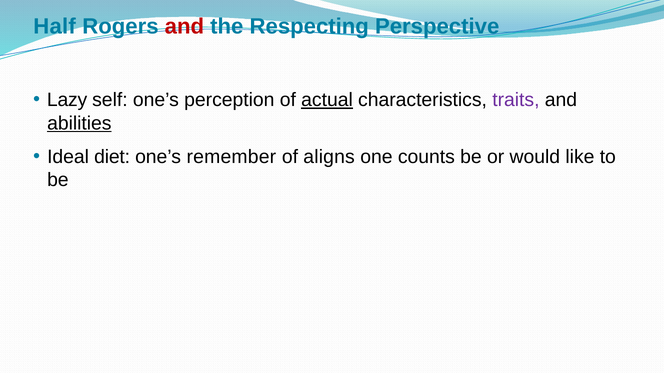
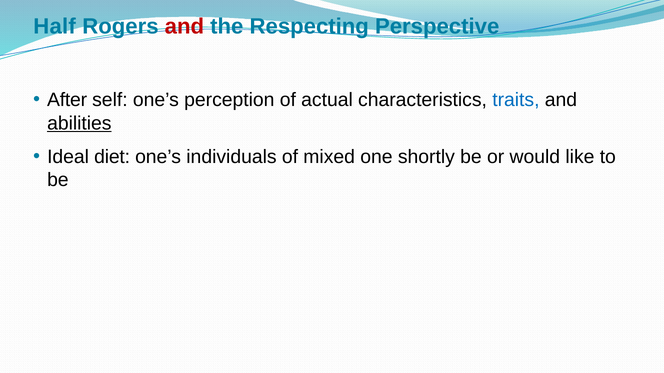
Lazy: Lazy -> After
actual underline: present -> none
traits colour: purple -> blue
remember: remember -> individuals
aligns: aligns -> mixed
counts: counts -> shortly
